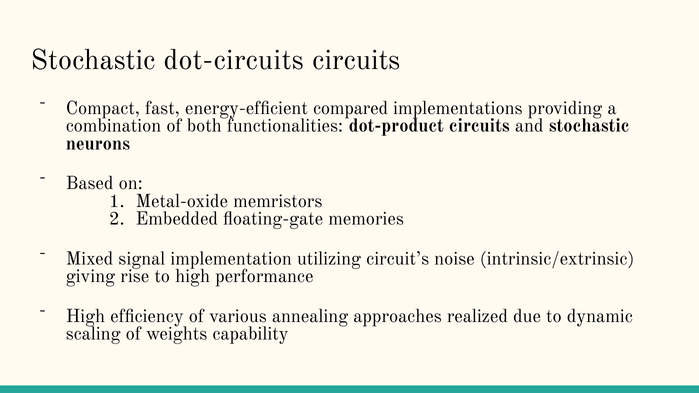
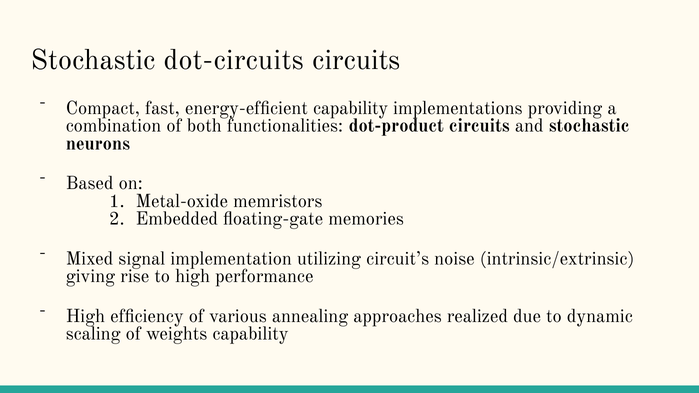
energy-efficient compared: compared -> capability
